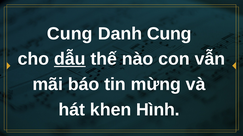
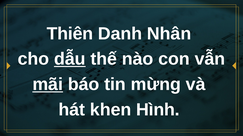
Cung at (70, 34): Cung -> Thiên
Danh Cung: Cung -> Nhân
mãi underline: none -> present
